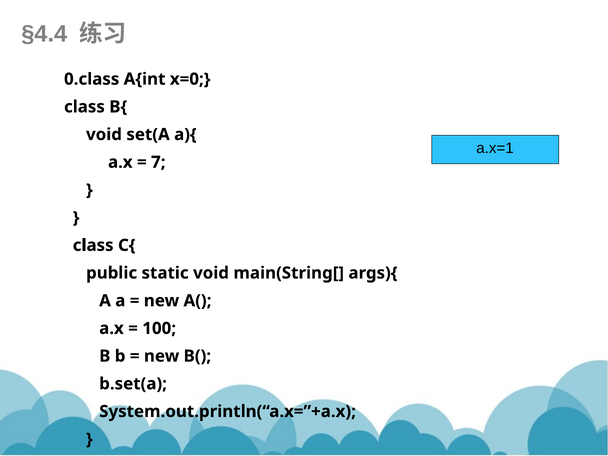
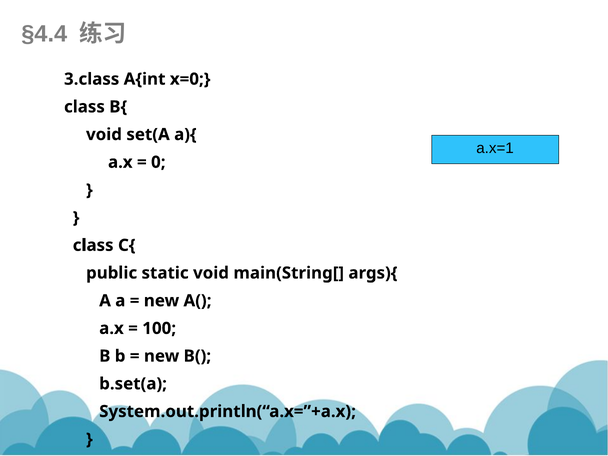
0.class: 0.class -> 3.class
7: 7 -> 0
